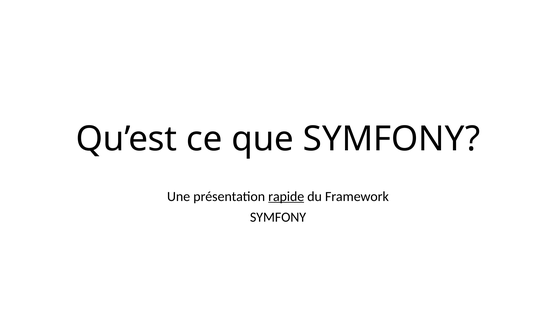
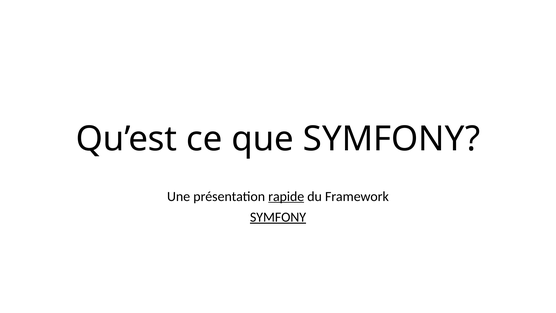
SYMFONY at (278, 217) underline: none -> present
